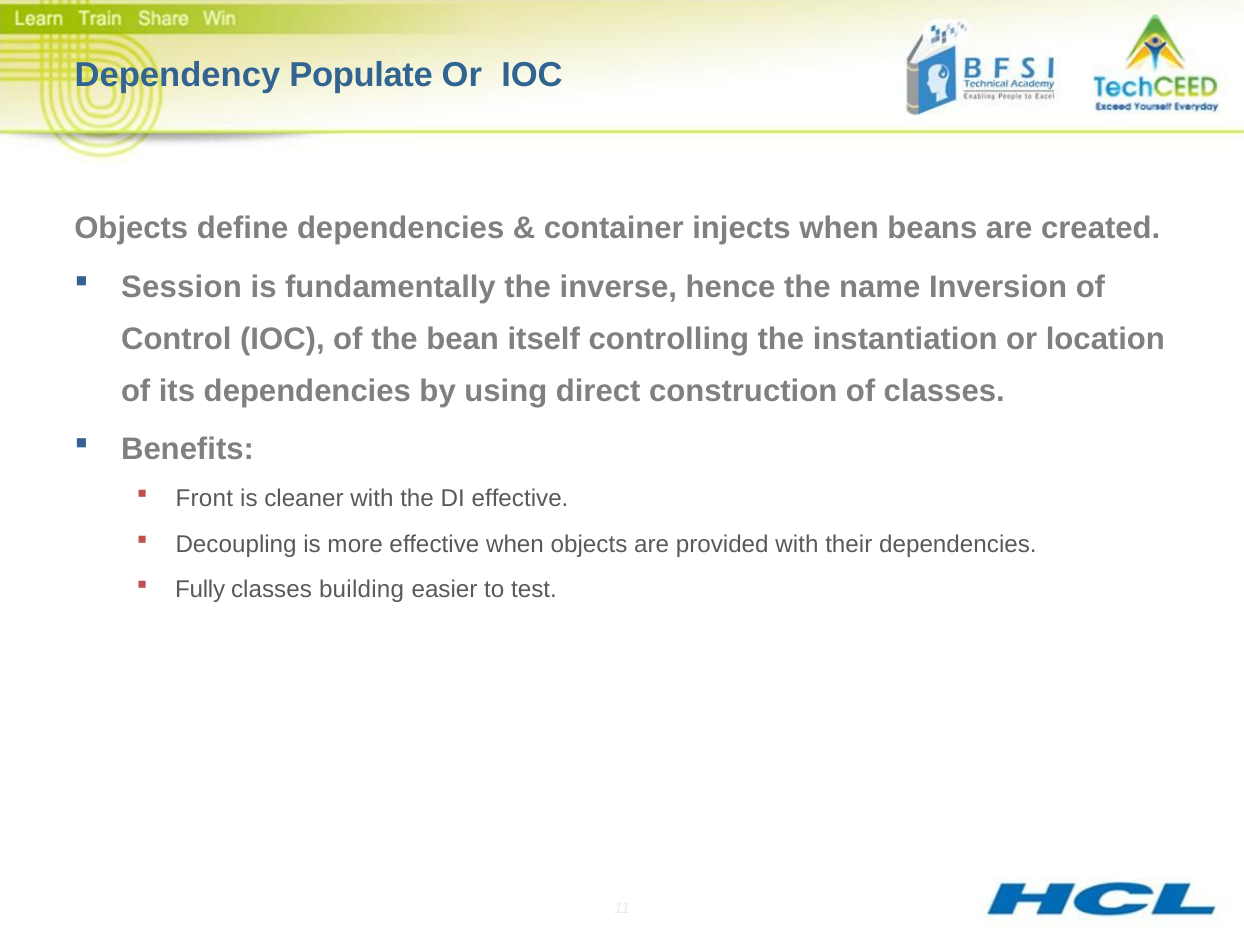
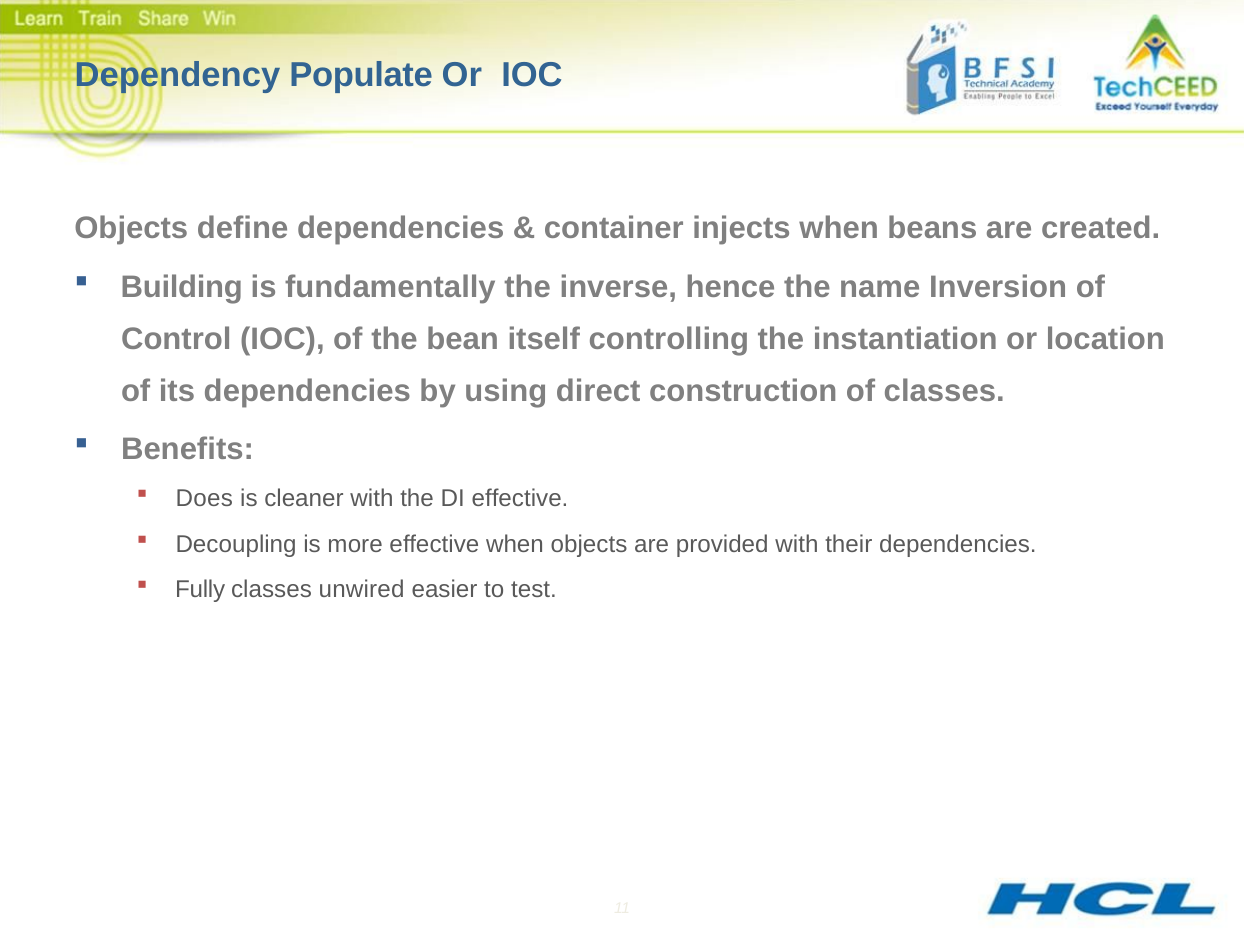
Session: Session -> Building
Front: Front -> Does
building: building -> unwired
